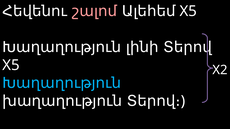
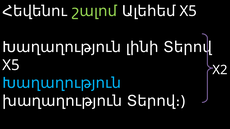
շալոմ colour: pink -> light green
